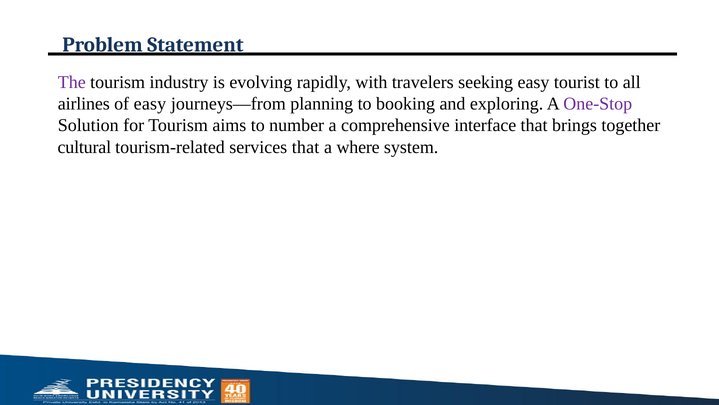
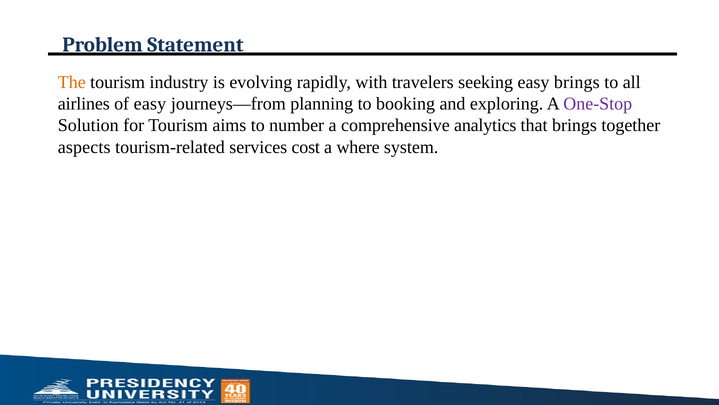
The colour: purple -> orange
easy tourist: tourist -> brings
interface: interface -> analytics
cultural: cultural -> aspects
services that: that -> cost
